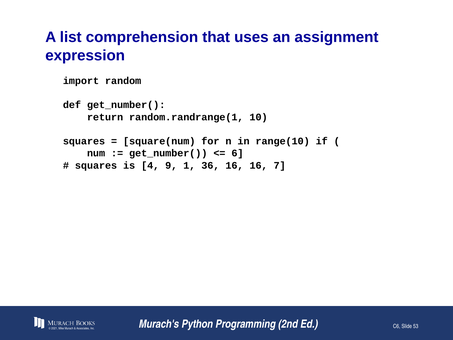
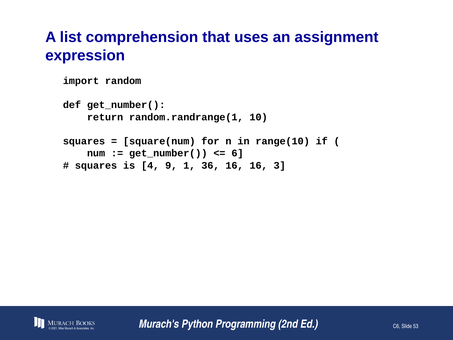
7: 7 -> 3
